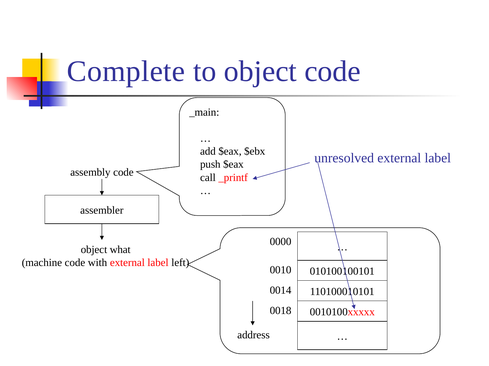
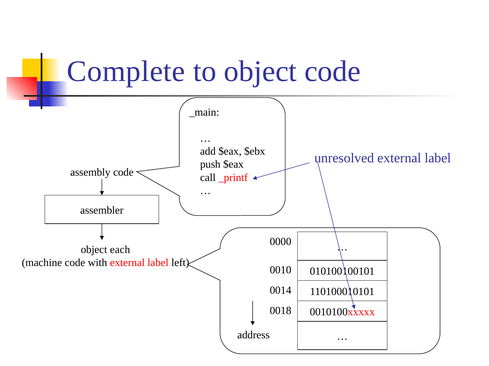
what: what -> each
